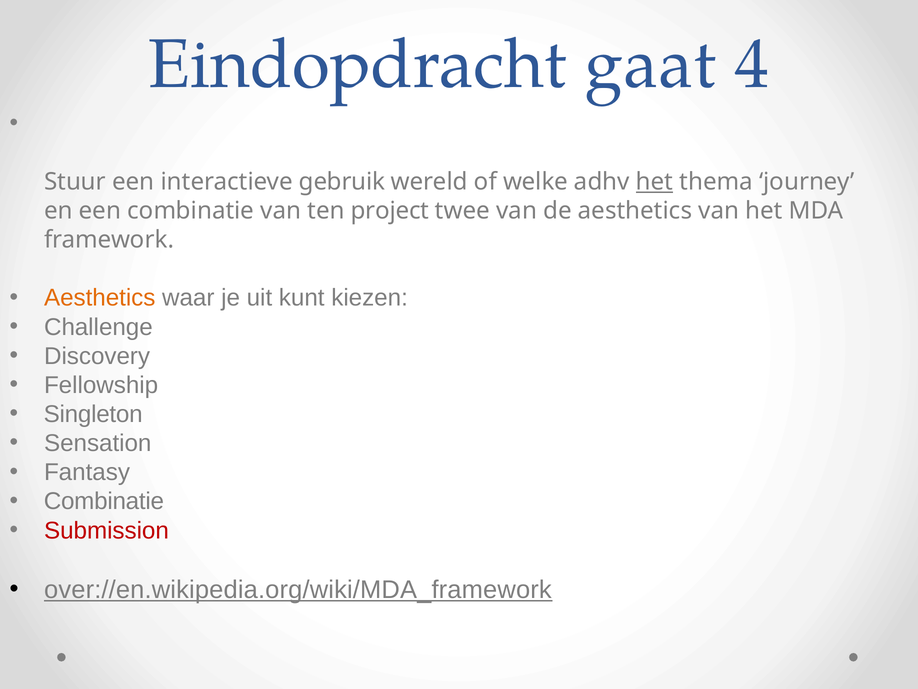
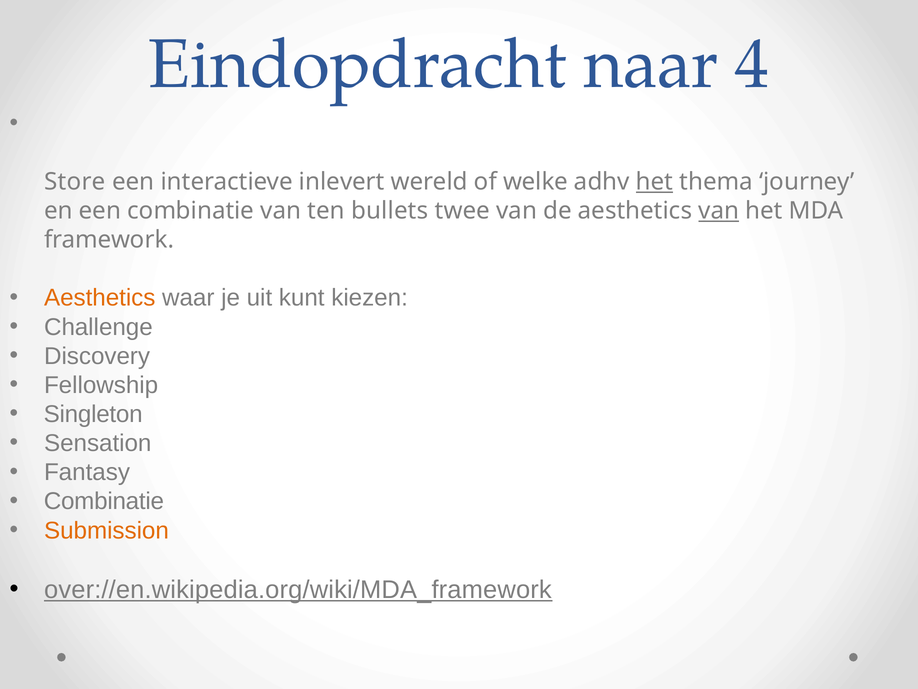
gaat: gaat -> naar
Stuur: Stuur -> Store
gebruik: gebruik -> inlevert
project: project -> bullets
van at (719, 211) underline: none -> present
Submission colour: red -> orange
